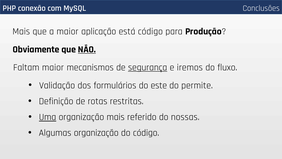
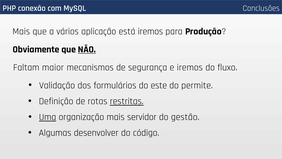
a maior: maior -> vários
está código: código -> iremos
segurança underline: present -> none
restritas underline: none -> present
referido: referido -> servidor
nossas: nossas -> gestão
Algumas organização: organização -> desenvolver
